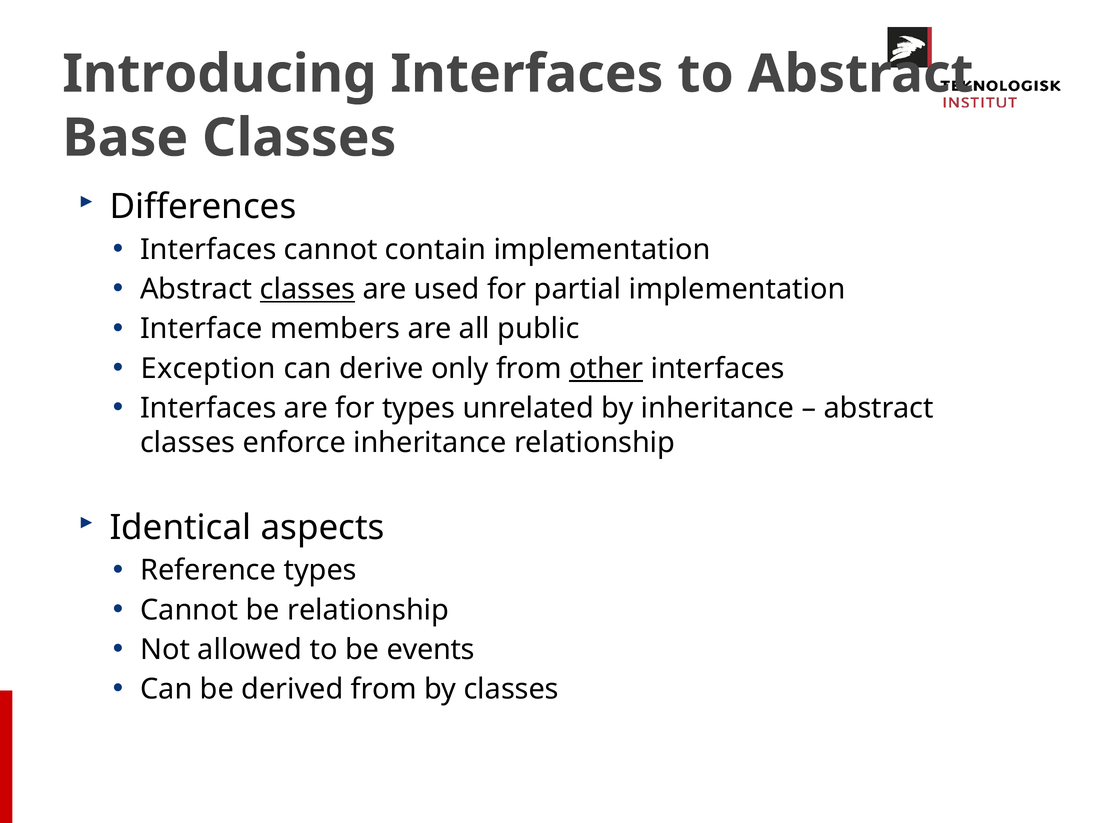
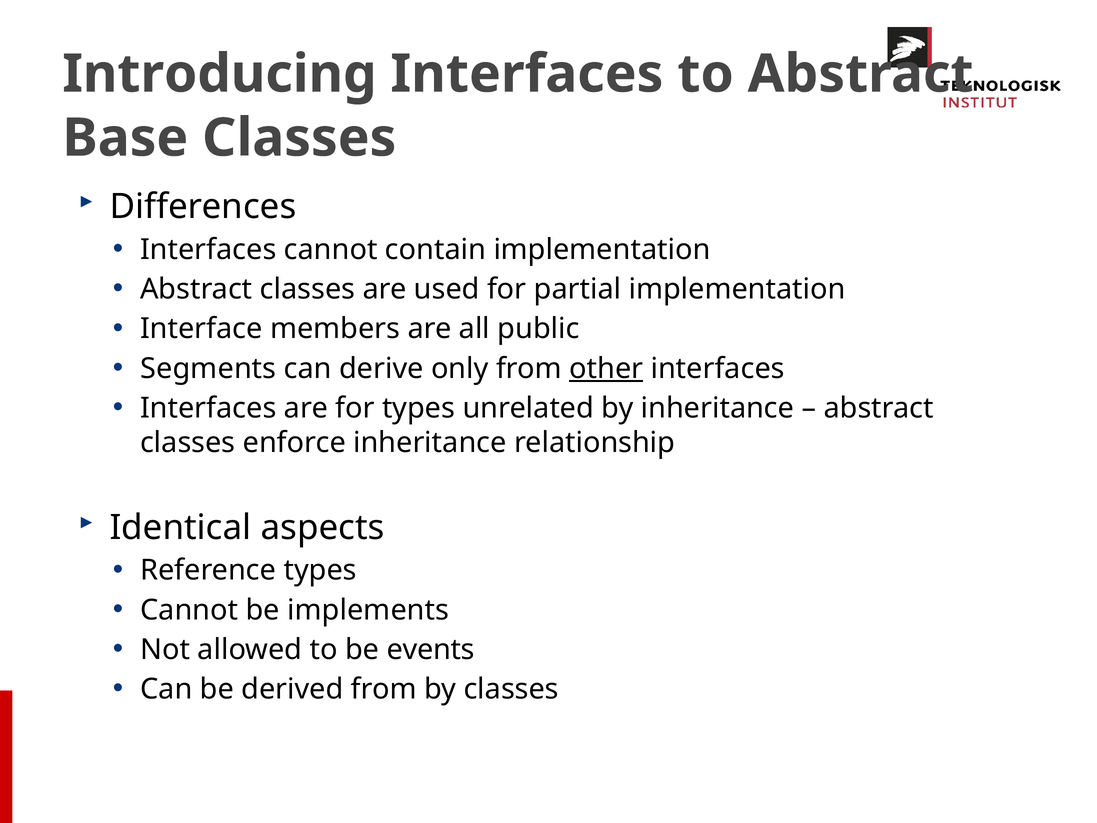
classes at (308, 289) underline: present -> none
Exception: Exception -> Segments
be relationship: relationship -> implements
